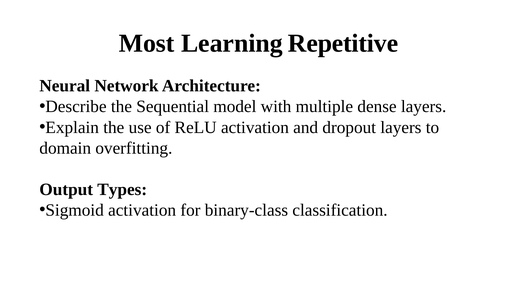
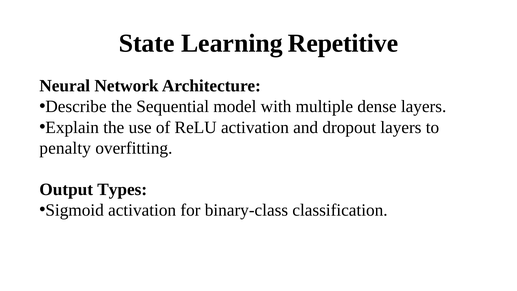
Most: Most -> State
domain: domain -> penalty
